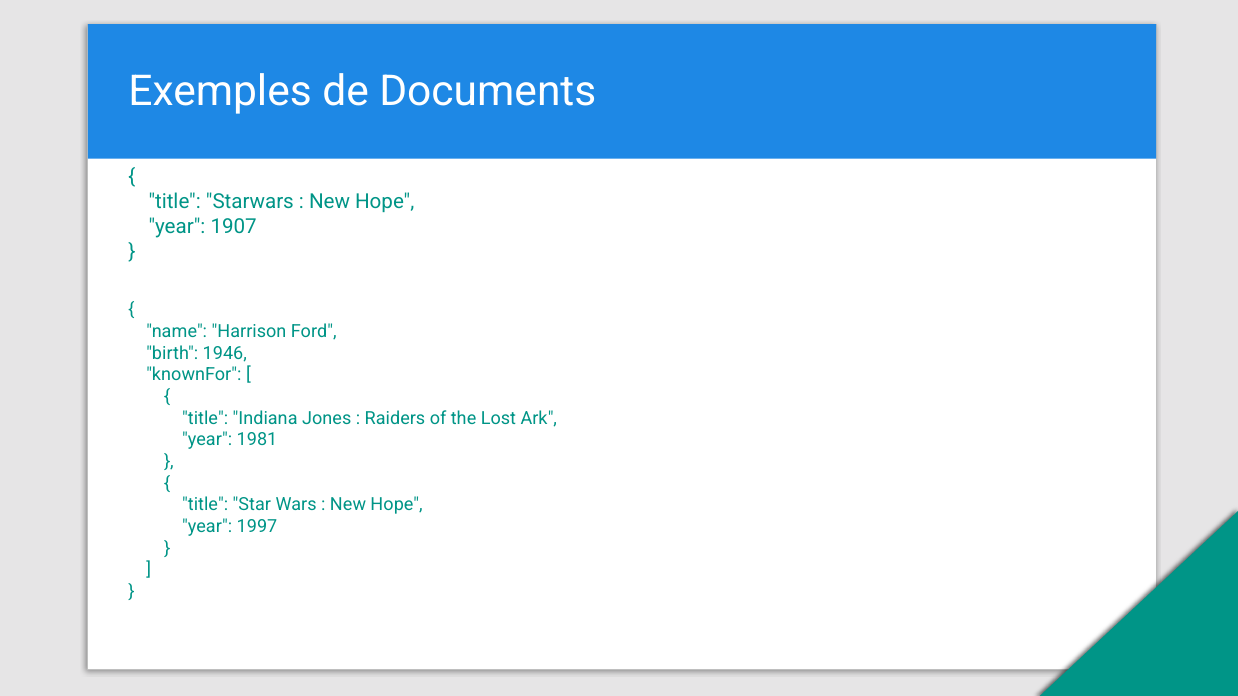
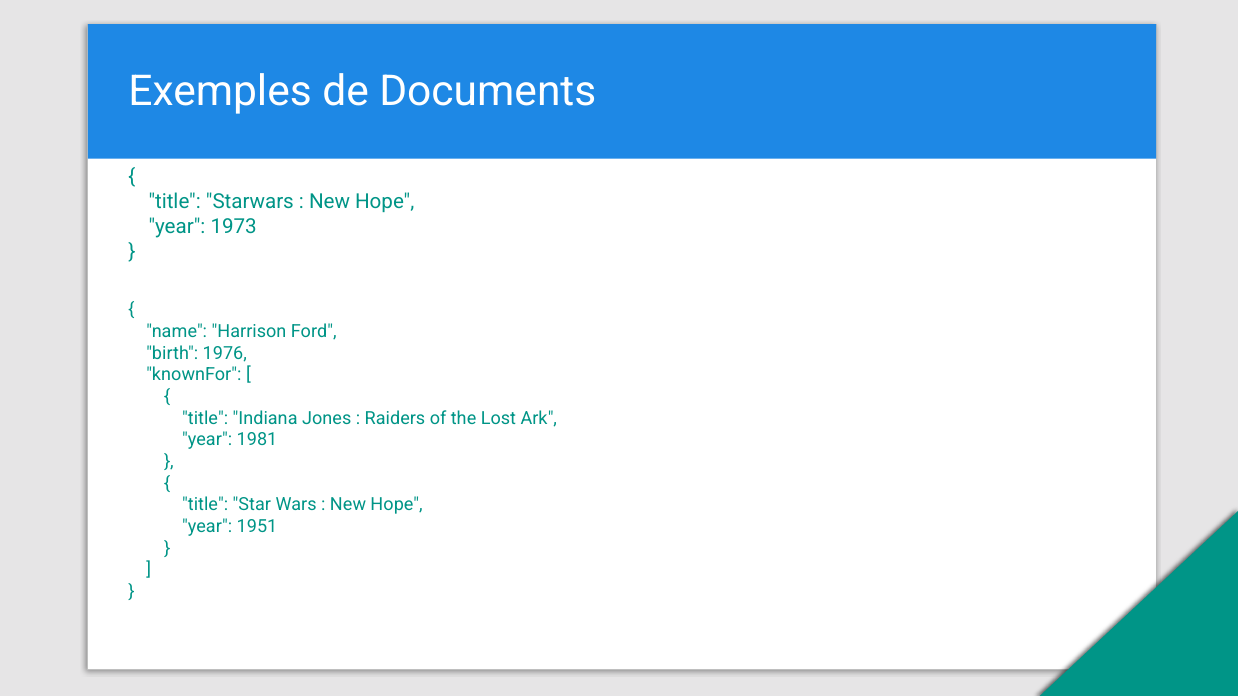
1907: 1907 -> 1973
1946: 1946 -> 1976
1997: 1997 -> 1951
